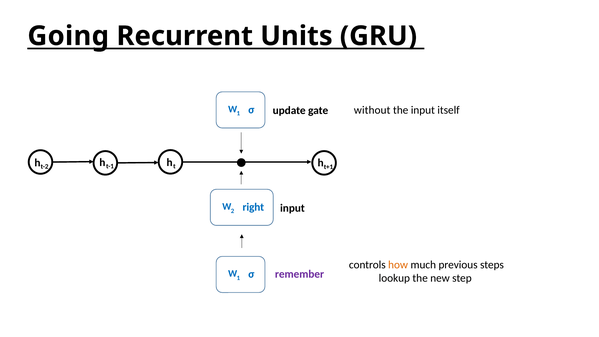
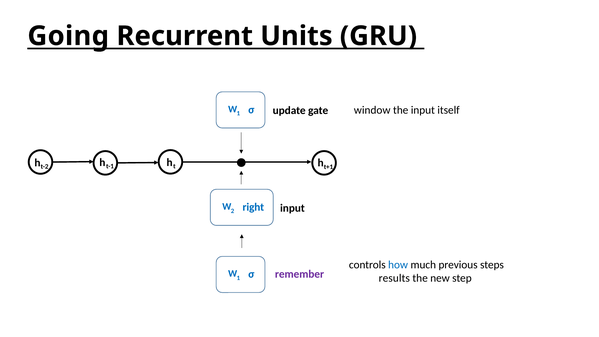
without: without -> window
how colour: orange -> blue
lookup: lookup -> results
